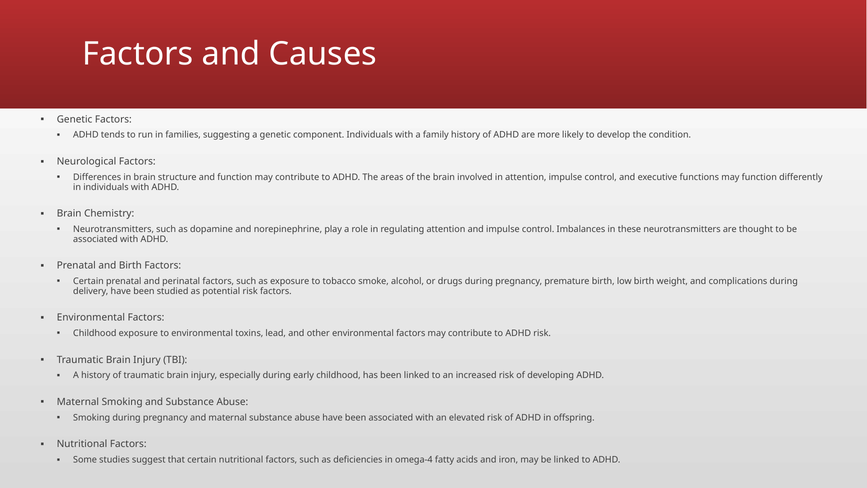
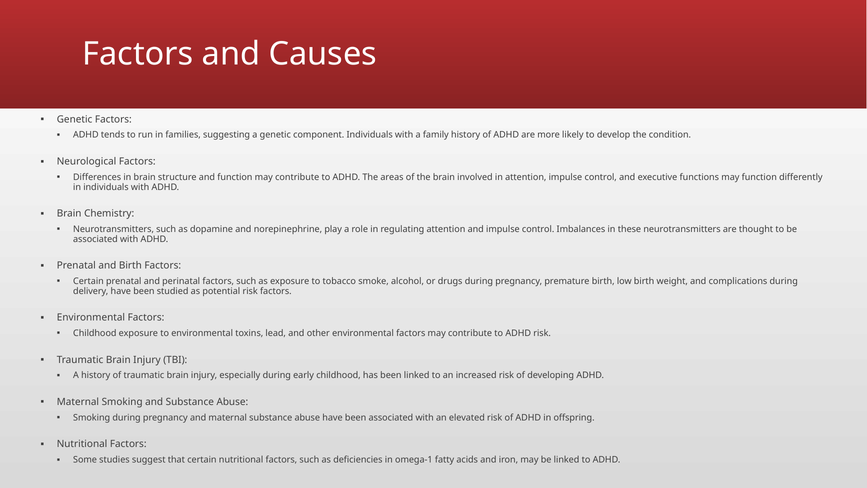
omega-4: omega-4 -> omega-1
